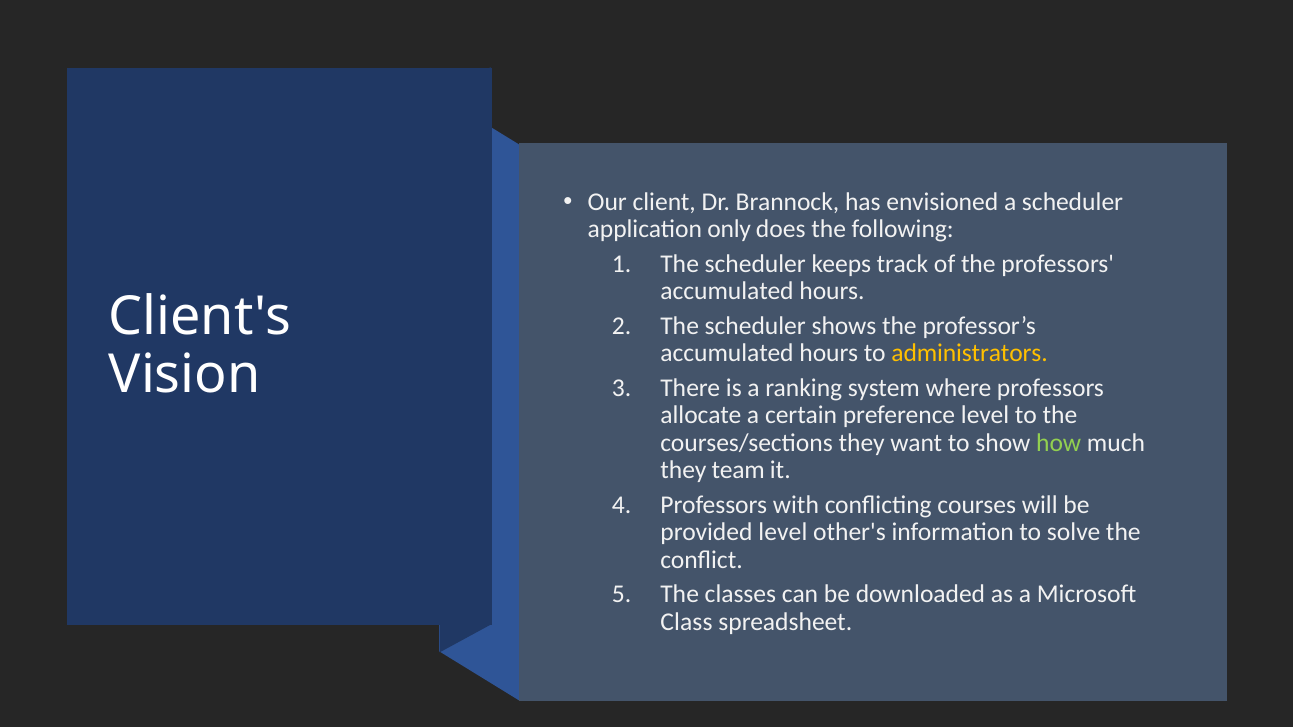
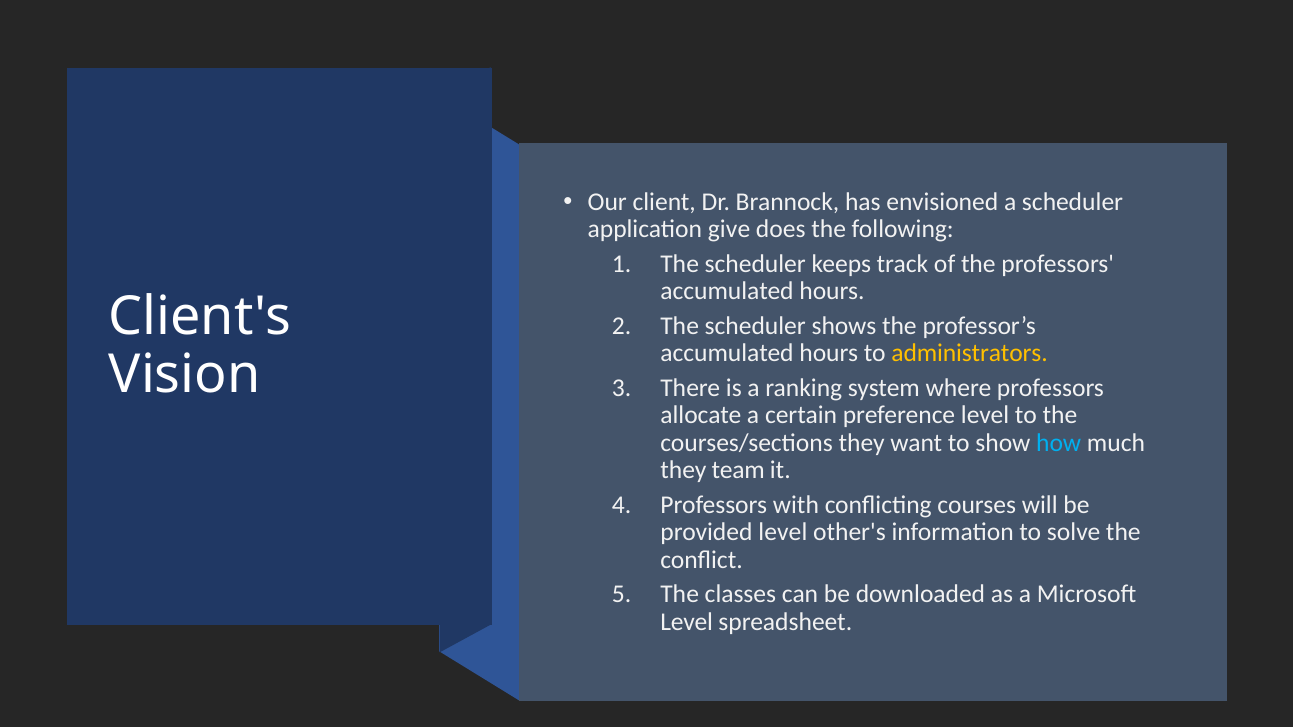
only: only -> give
how colour: light green -> light blue
Class at (687, 622): Class -> Level
